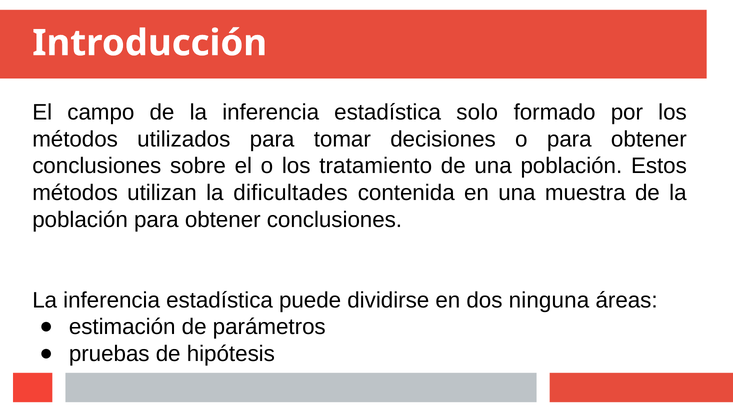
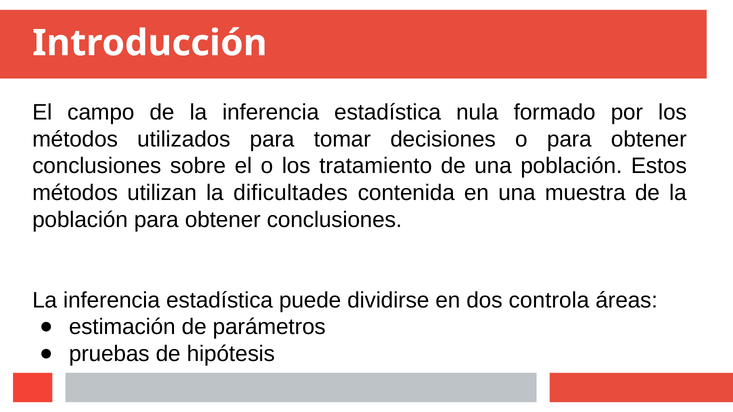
solo: solo -> nula
ninguna: ninguna -> controla
